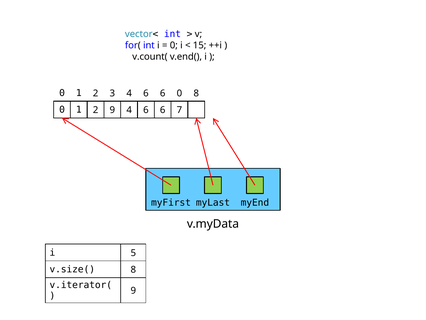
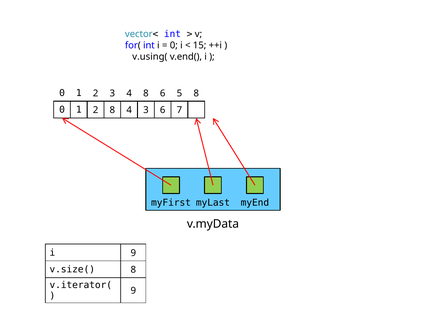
v.count(: v.count( -> v.using(
3 4 6: 6 -> 8
6 0: 0 -> 5
2 9: 9 -> 8
6 at (146, 110): 6 -> 3
i 5: 5 -> 9
